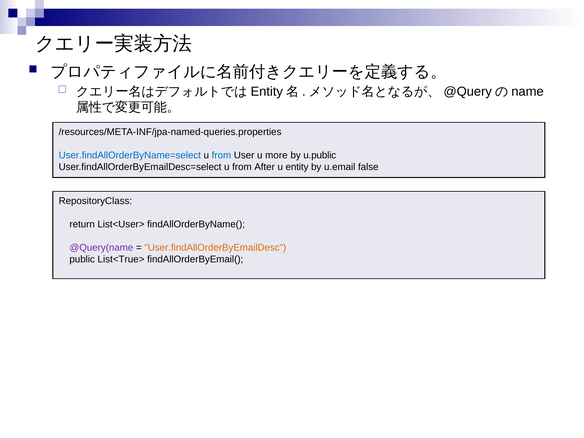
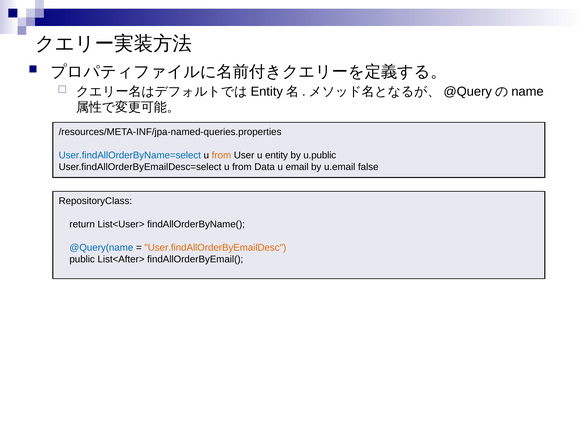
from at (221, 155) colour: blue -> orange
more: more -> entity
After: After -> Data
entity: entity -> email
@Query(name colour: purple -> blue
List<True>: List<True> -> List<After>
